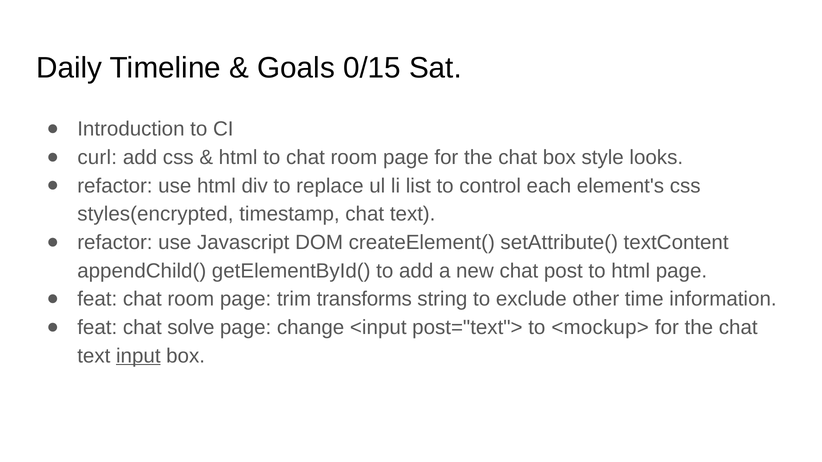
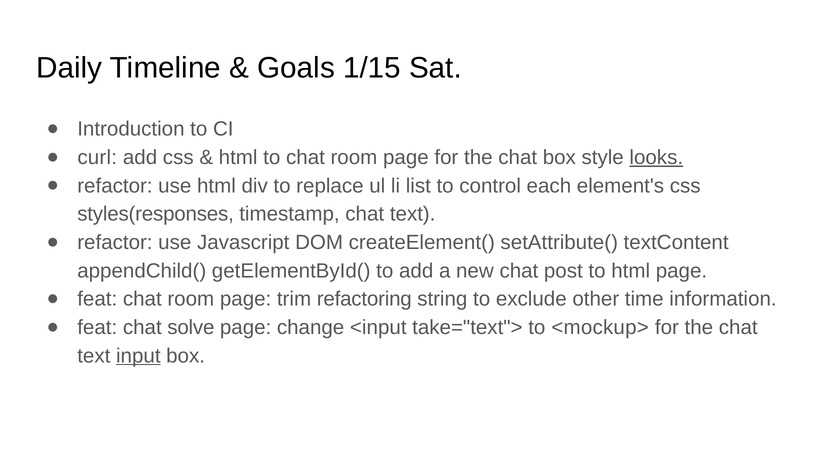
0/15: 0/15 -> 1/15
looks underline: none -> present
styles(encrypted: styles(encrypted -> styles(responses
transforms: transforms -> refactoring
post="text">: post="text"> -> take="text">
